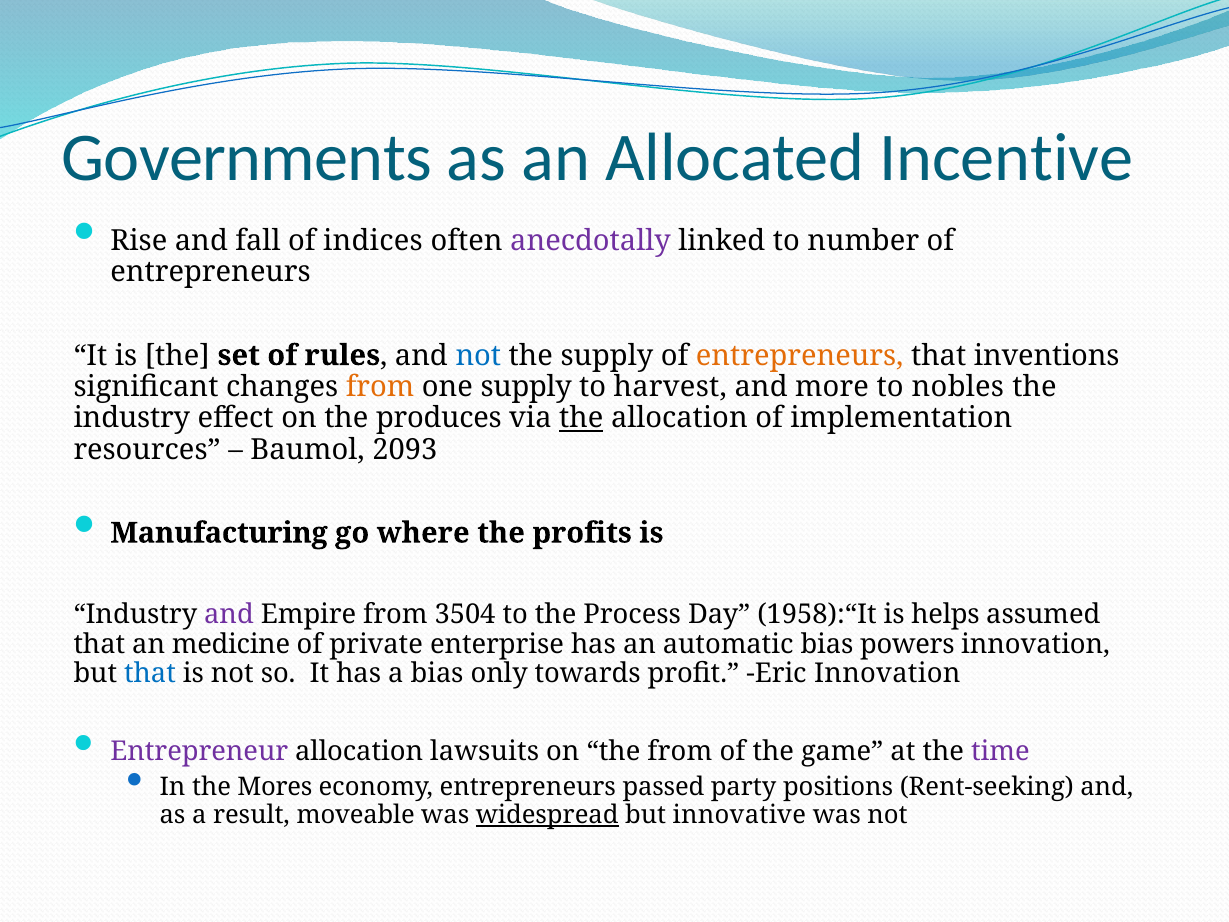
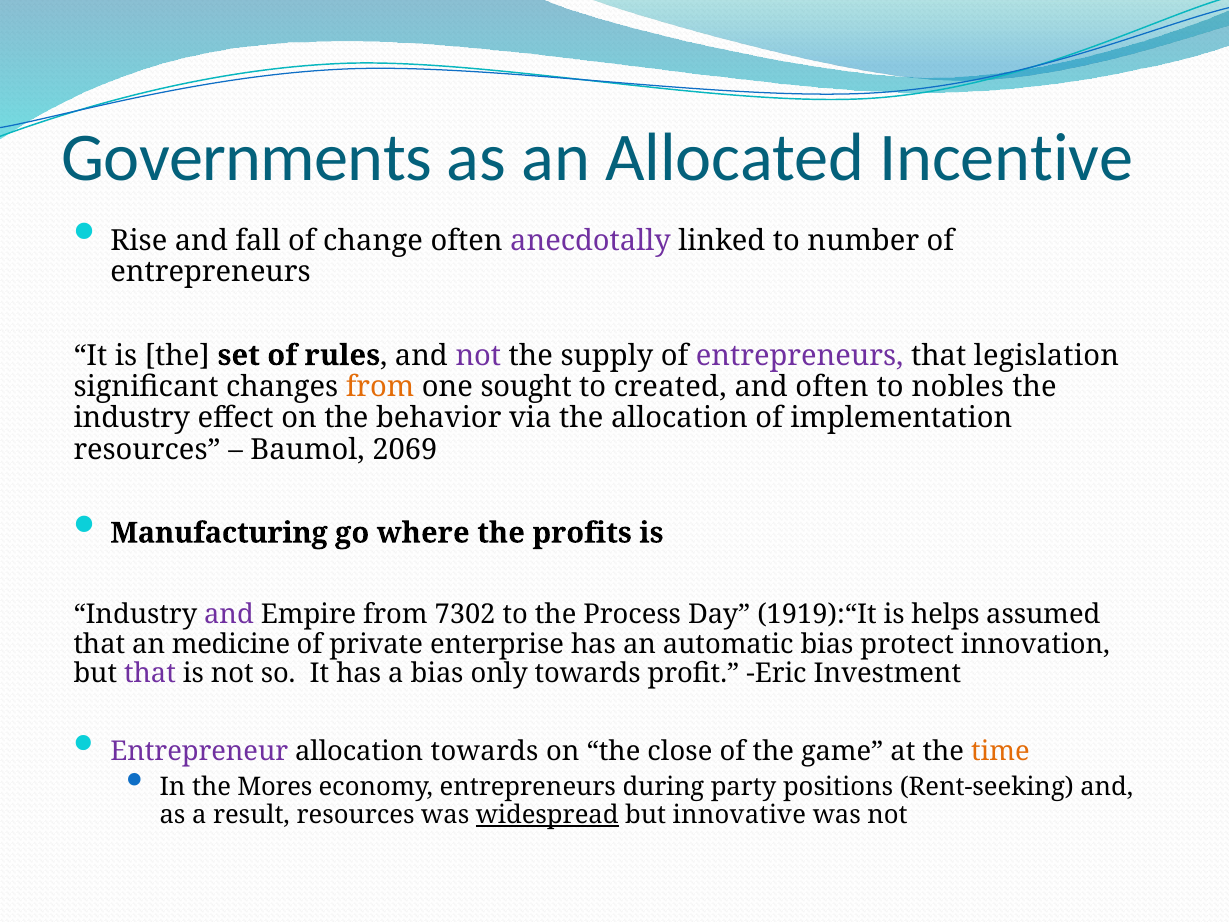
indices: indices -> change
not at (478, 355) colour: blue -> purple
entrepreneurs at (800, 355) colour: orange -> purple
inventions: inventions -> legislation
one supply: supply -> sought
harvest: harvest -> created
and more: more -> often
produces: produces -> behavior
the at (581, 418) underline: present -> none
2093: 2093 -> 2069
3504: 3504 -> 7302
1958):“It: 1958):“It -> 1919):“It
powers: powers -> protect
that at (150, 673) colour: blue -> purple
Eric Innovation: Innovation -> Investment
allocation lawsuits: lawsuits -> towards
the from: from -> close
time colour: purple -> orange
passed: passed -> during
result moveable: moveable -> resources
